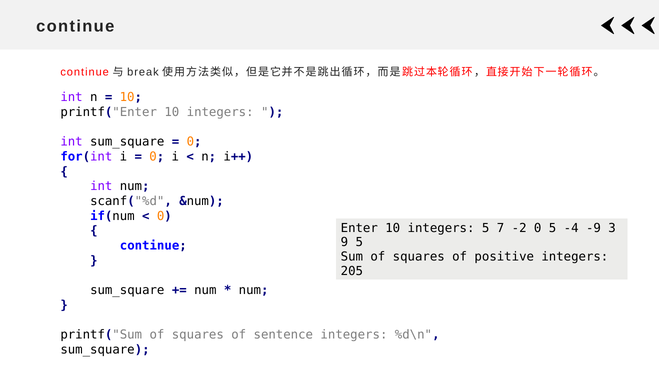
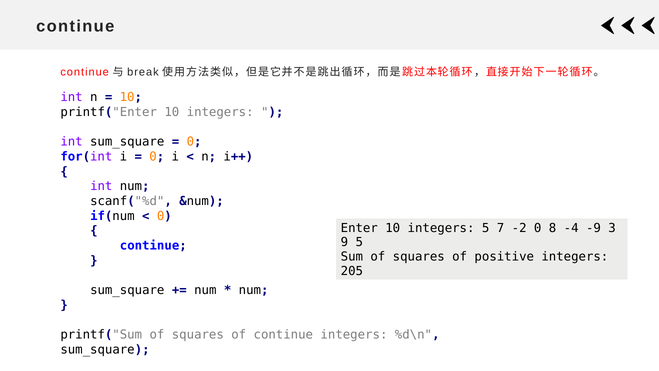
0 5: 5 -> 8
of sentence: sentence -> continue
